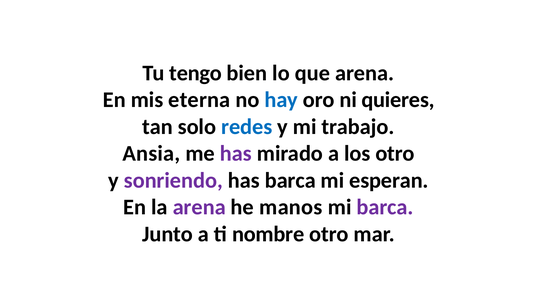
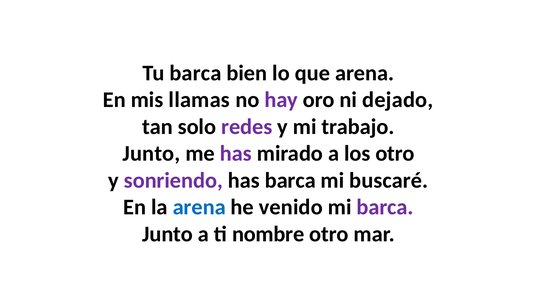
Tu tengo: tengo -> barca
eterna: eterna -> llamas
hay colour: blue -> purple
quieres: quieres -> dejado
redes colour: blue -> purple
Ansia at (151, 154): Ansia -> Junto
esperan: esperan -> buscaré
arena at (199, 207) colour: purple -> blue
manos: manos -> venido
